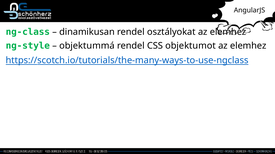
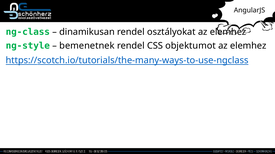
objektummá: objektummá -> bemenetnek
